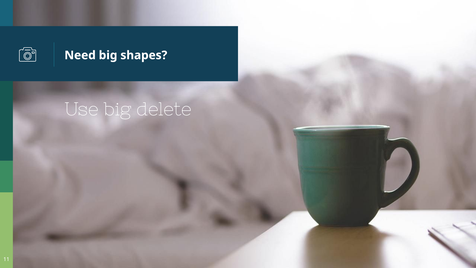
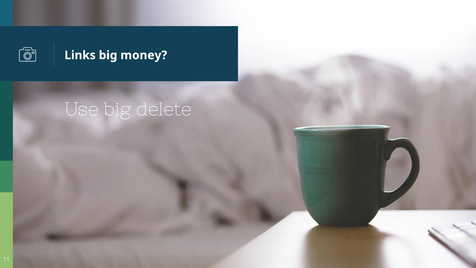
Need: Need -> Links
shapes: shapes -> money
